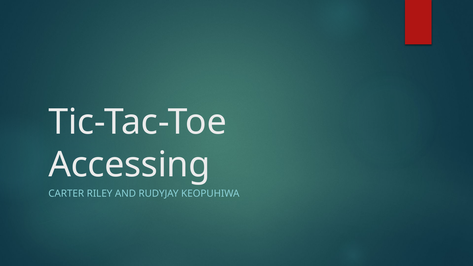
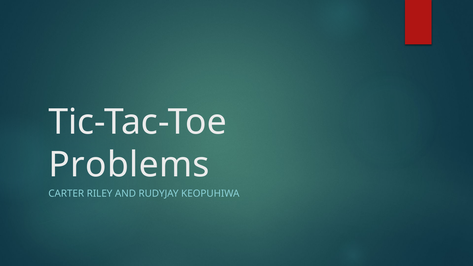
Accessing: Accessing -> Problems
